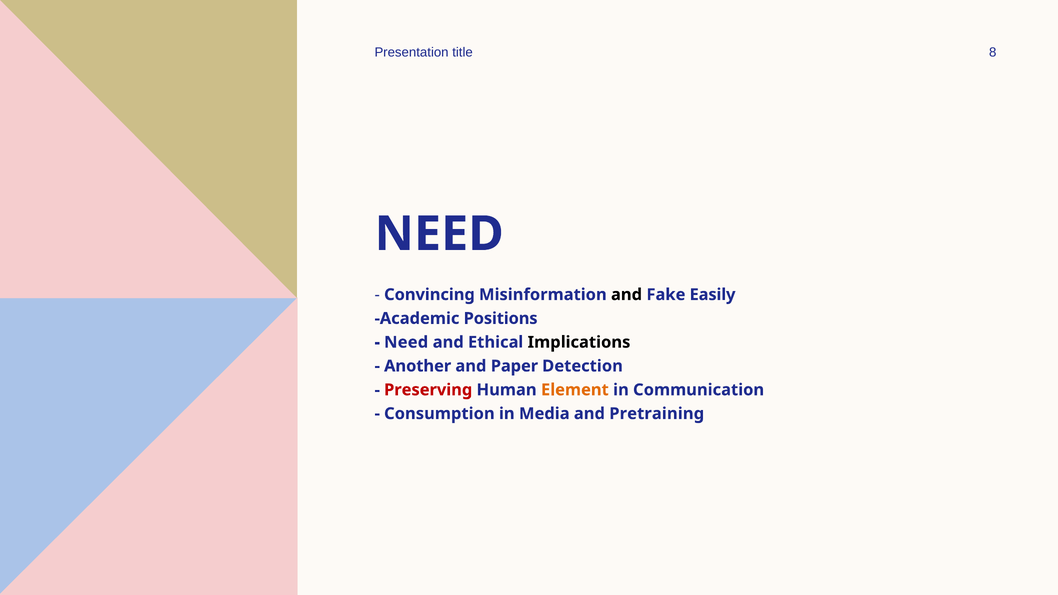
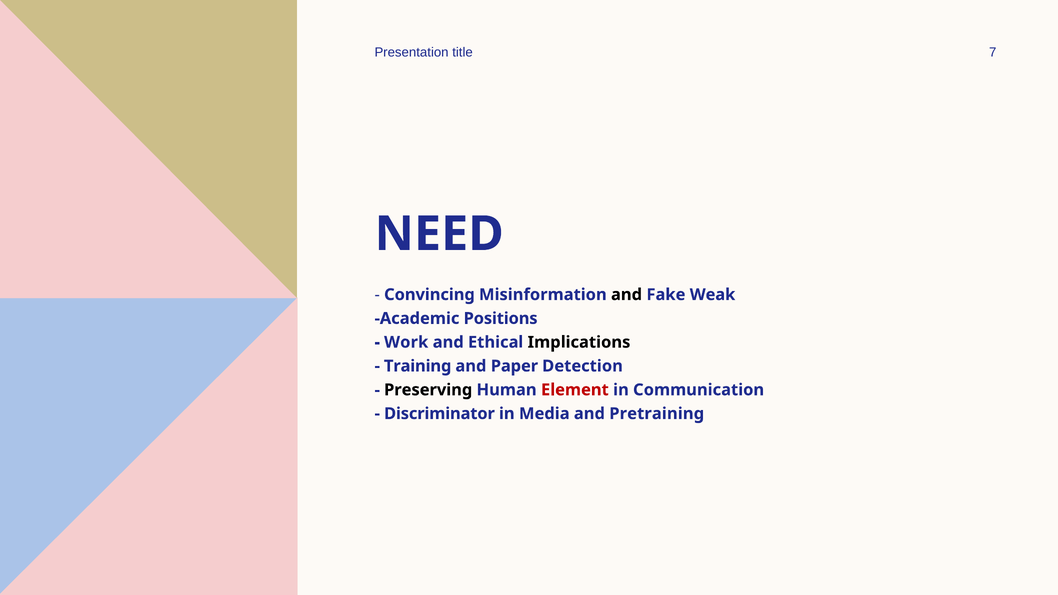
8: 8 -> 7
Easily: Easily -> Weak
Need at (406, 342): Need -> Work
Another: Another -> Training
Preserving colour: red -> black
Element colour: orange -> red
Consumption: Consumption -> Discriminator
